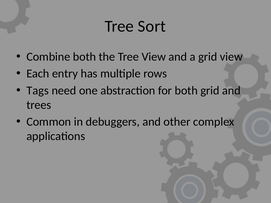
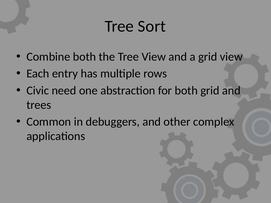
Tags: Tags -> Civic
